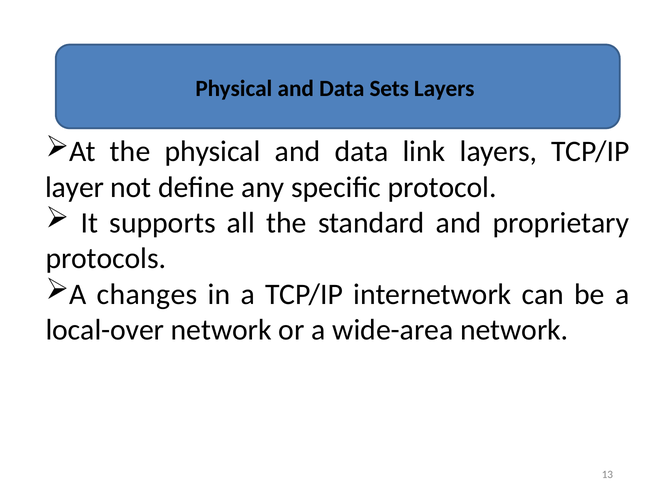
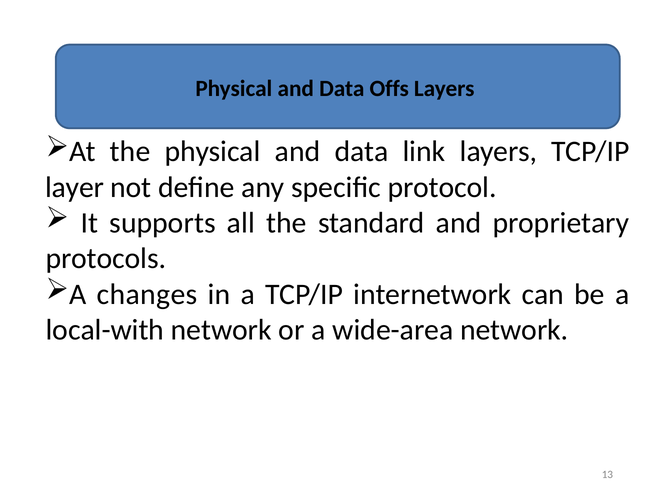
Sets: Sets -> Offs
local-over: local-over -> local-with
